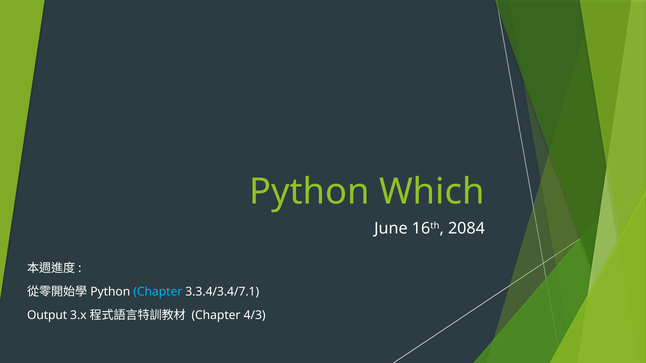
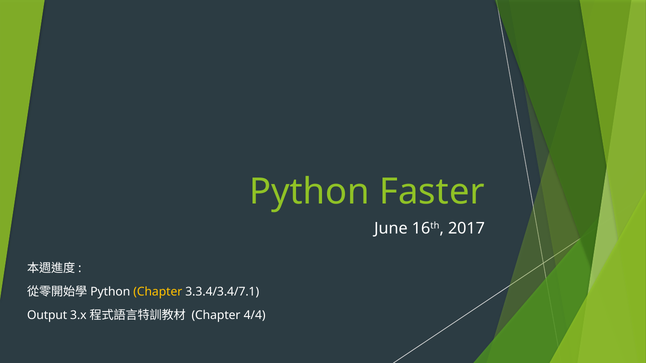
Which: Which -> Faster
2084: 2084 -> 2017
Chapter at (158, 292) colour: light blue -> yellow
4/3: 4/3 -> 4/4
